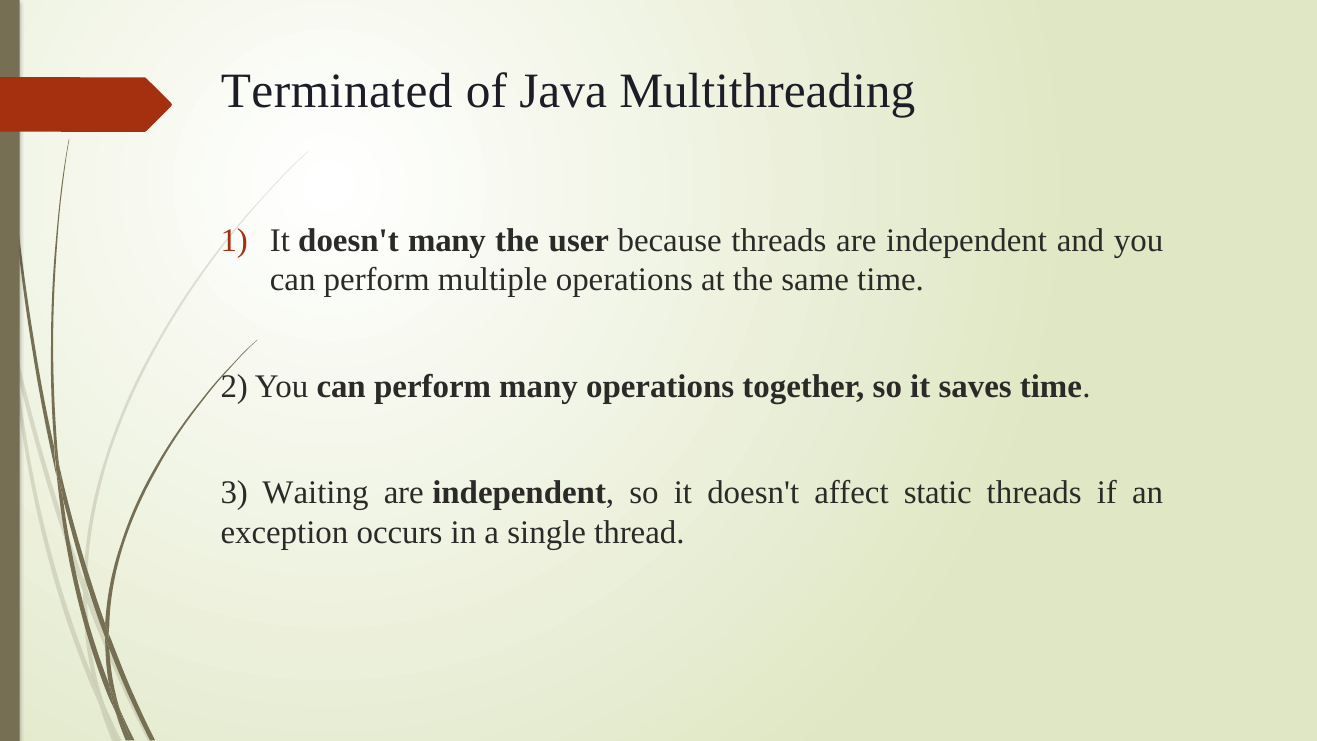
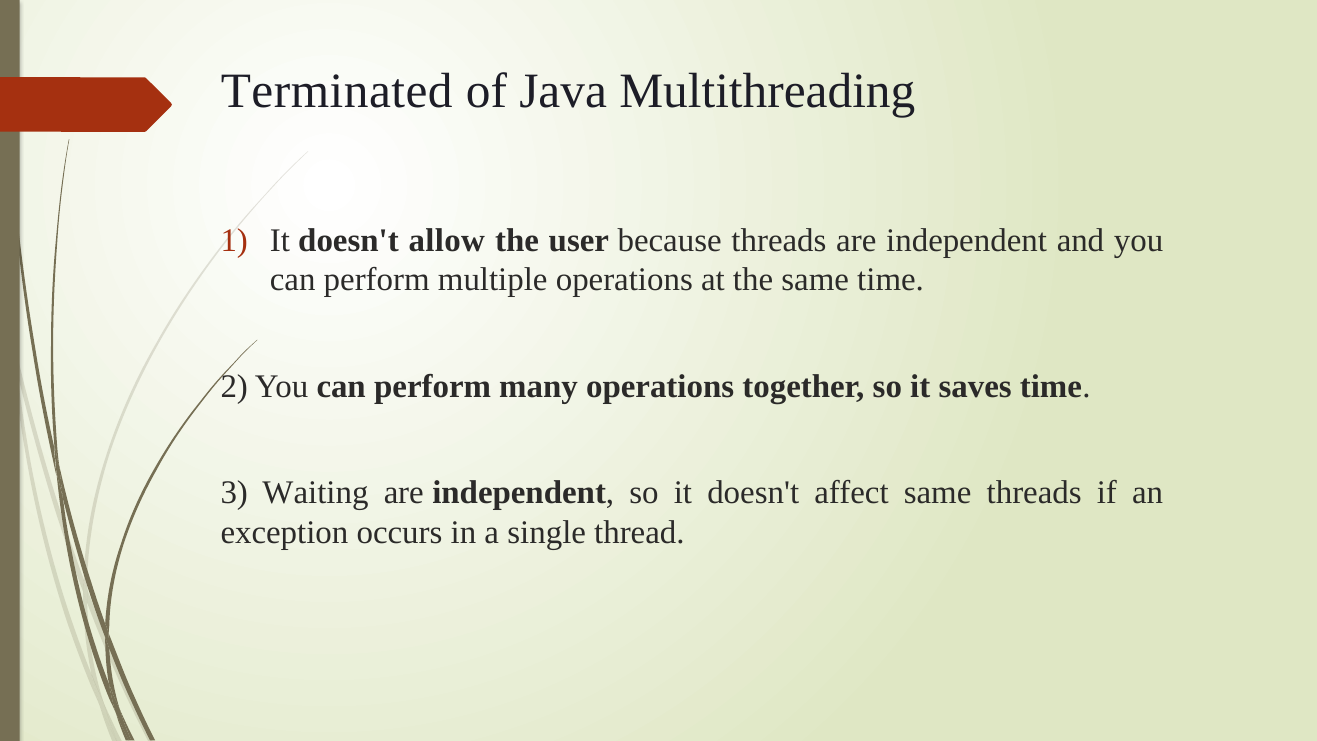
doesn't many: many -> allow
affect static: static -> same
